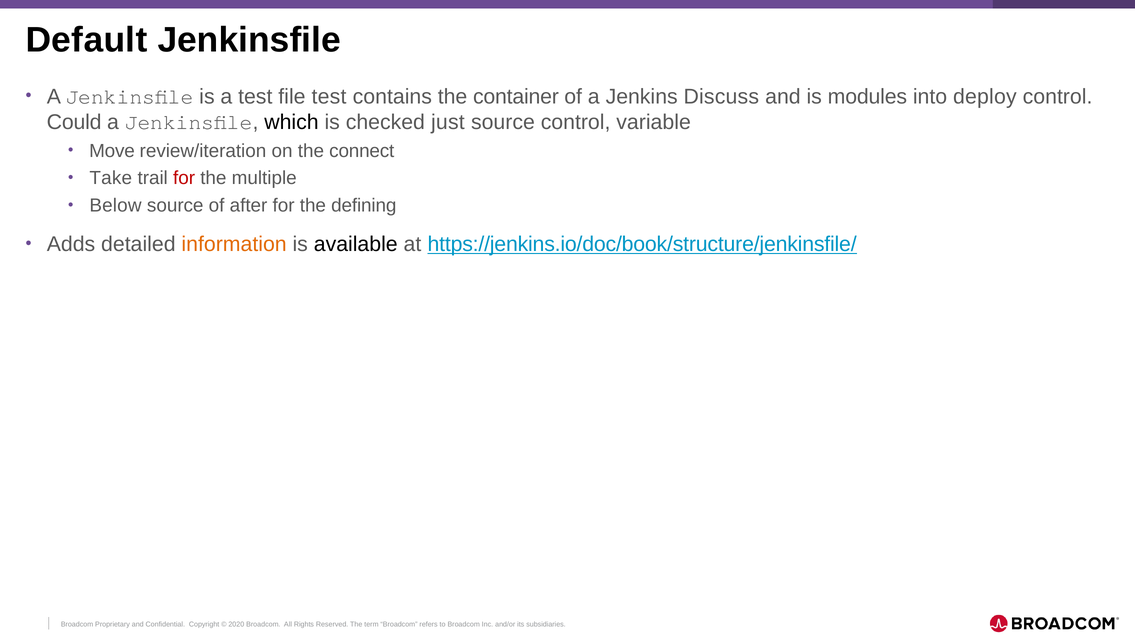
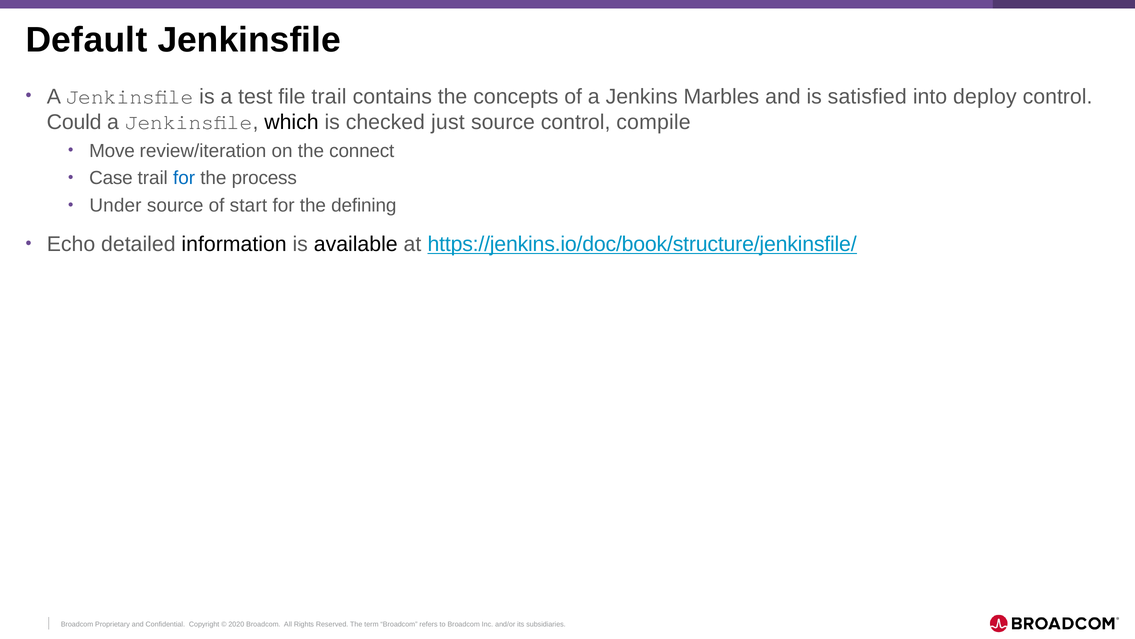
file test: test -> trail
container: container -> concepts
Discuss: Discuss -> Marbles
modules: modules -> satisfied
variable: variable -> compile
Take: Take -> Case
for at (184, 178) colour: red -> blue
multiple: multiple -> process
Below: Below -> Under
after: after -> start
Adds: Adds -> Echo
information colour: orange -> black
